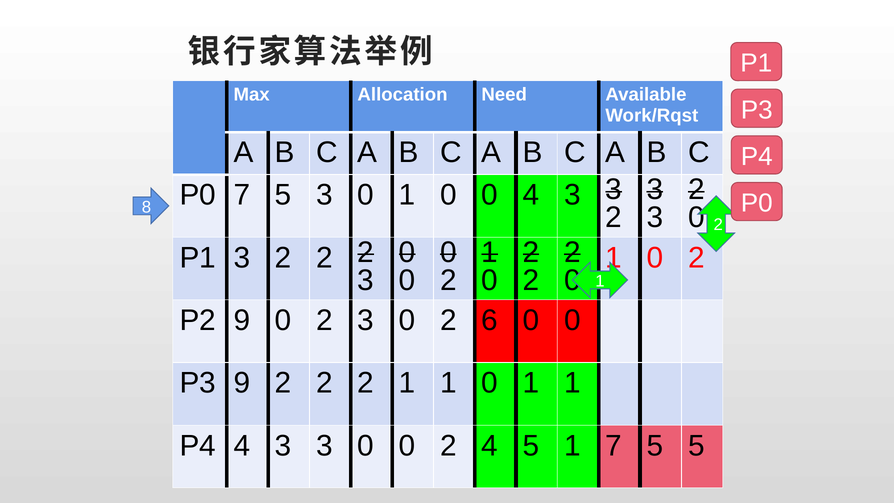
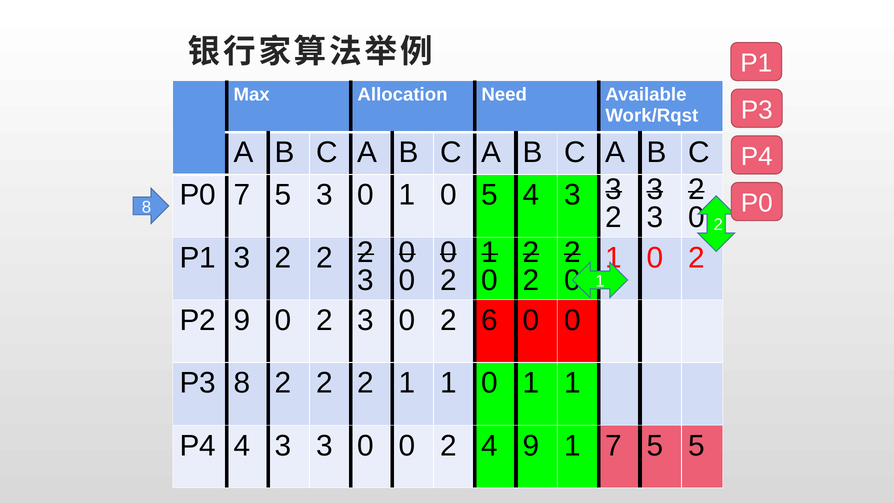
1 0 0: 0 -> 5
P3 9: 9 -> 8
4 5: 5 -> 9
